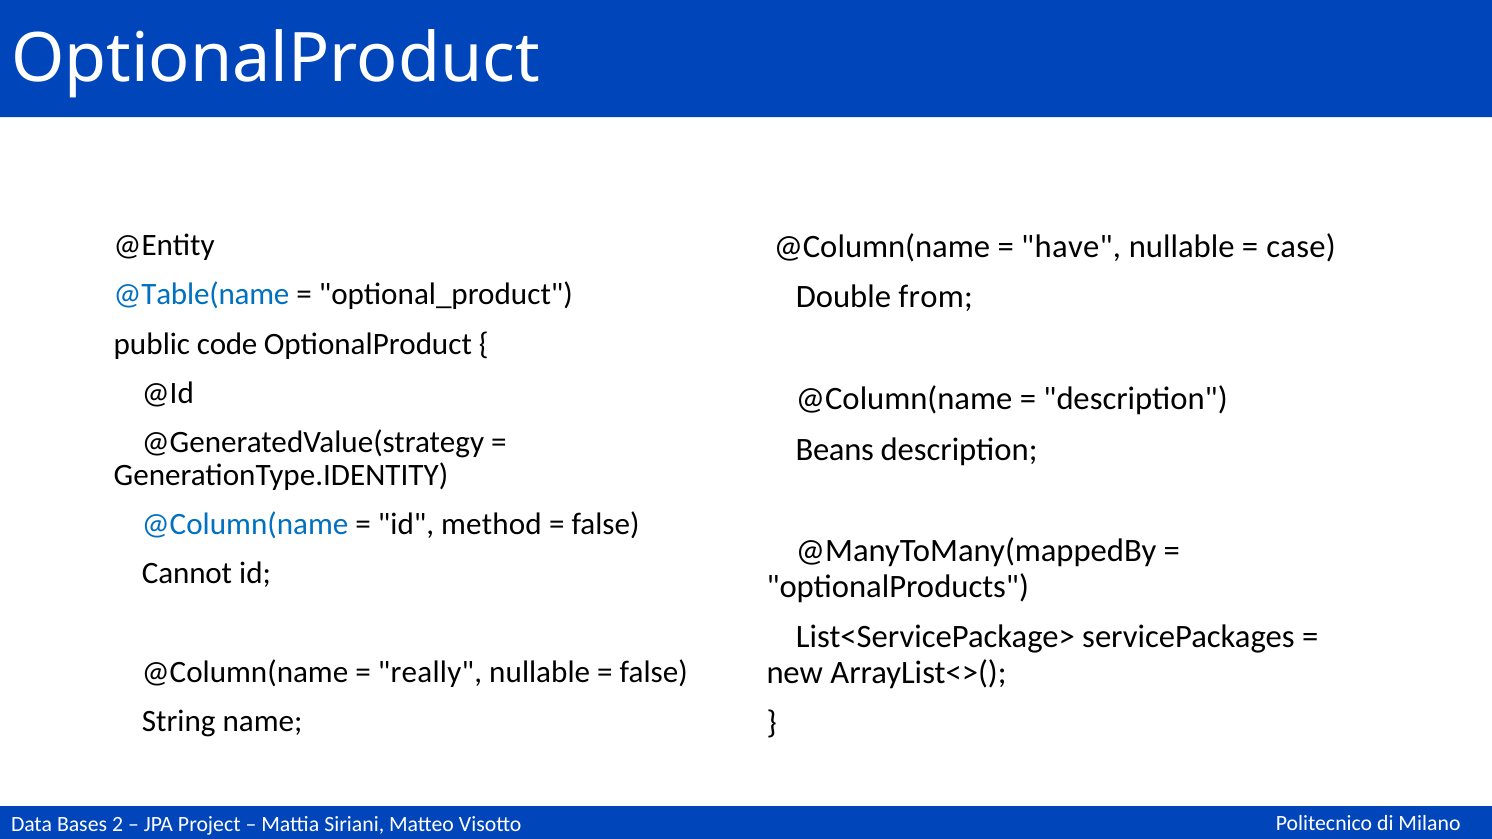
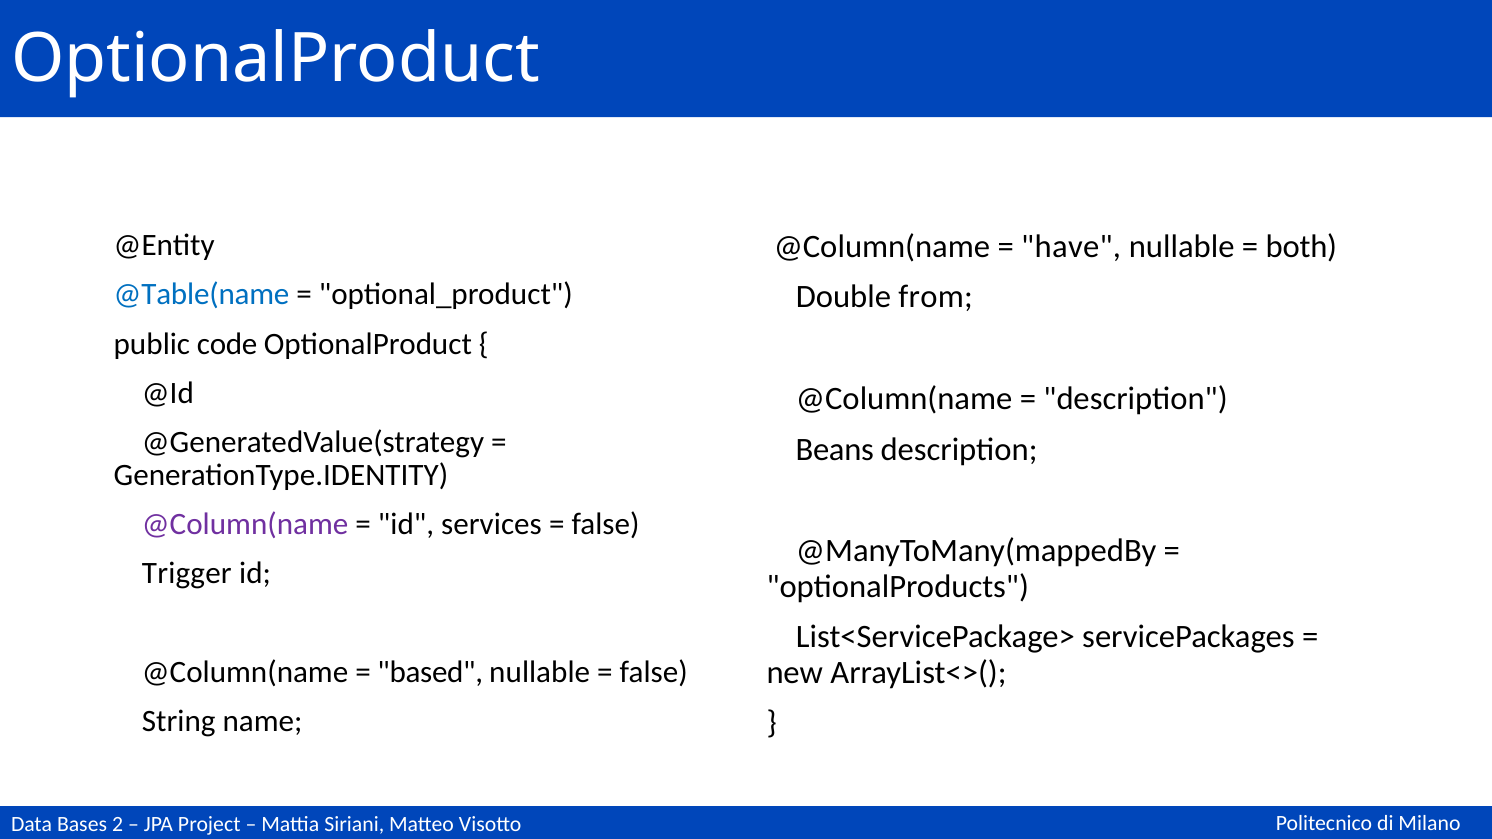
case: case -> both
@Column(name at (245, 525) colour: blue -> purple
method: method -> services
Cannot: Cannot -> Trigger
really: really -> based
